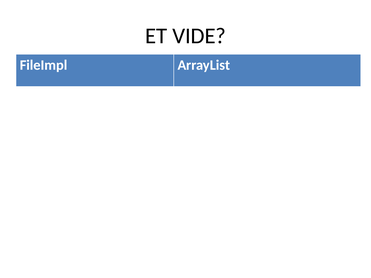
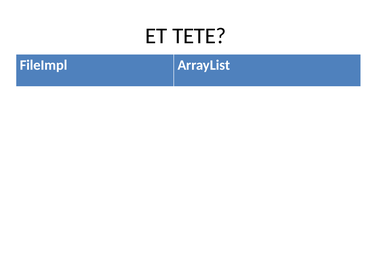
VIDE: VIDE -> TETE
